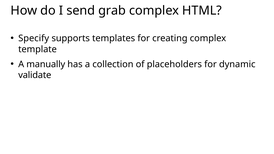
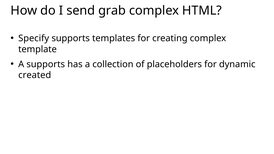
A manually: manually -> supports
validate: validate -> created
